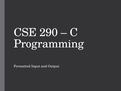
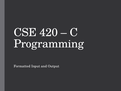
290: 290 -> 420
